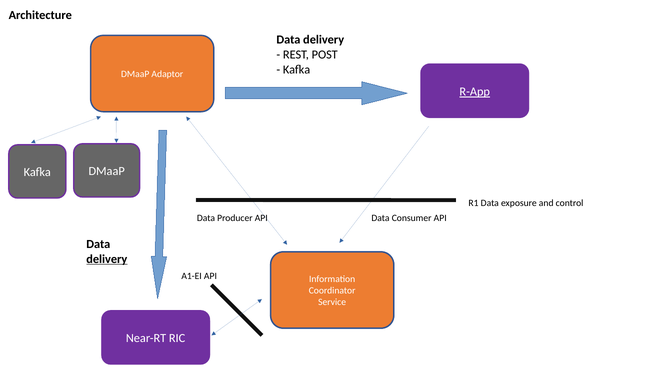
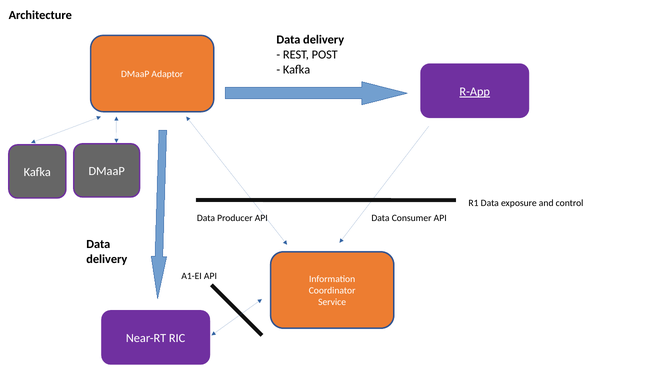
delivery at (107, 259) underline: present -> none
